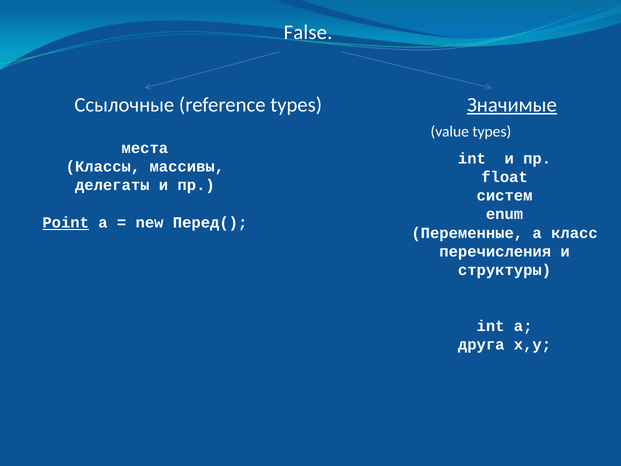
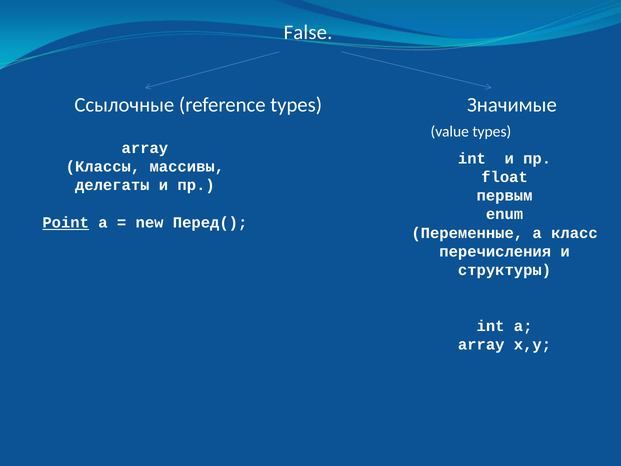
Значимые underline: present -> none
места at (145, 148): места -> array
систем: систем -> первым
друга at (481, 345): друга -> array
